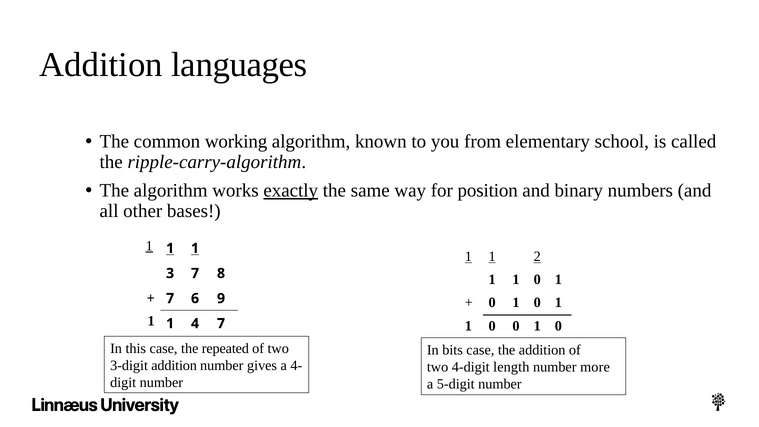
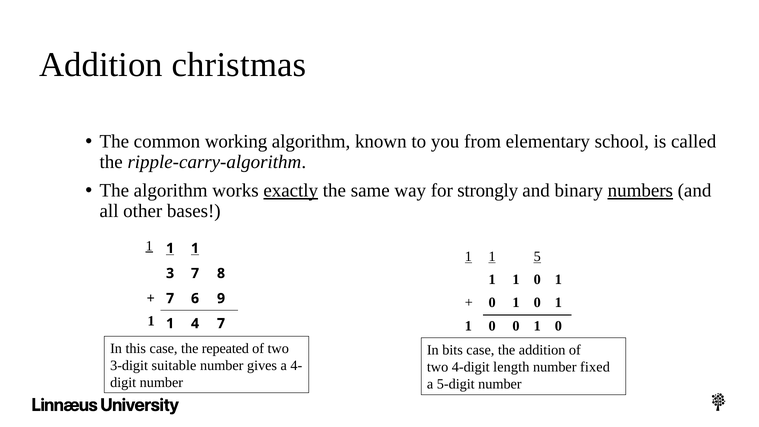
languages: languages -> christmas
position: position -> strongly
numbers underline: none -> present
2: 2 -> 5
3-digit addition: addition -> suitable
more: more -> fixed
